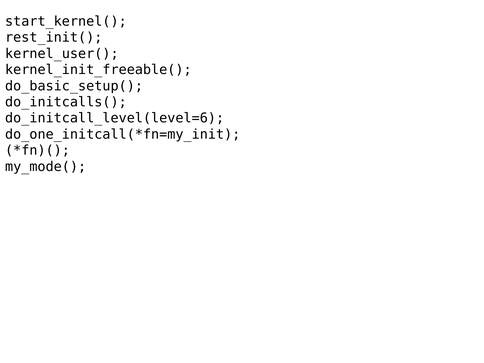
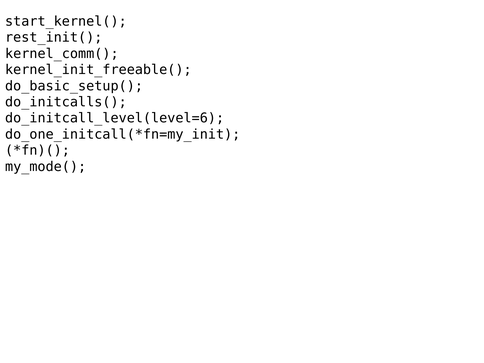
kernel_user(: kernel_user( -> kernel_comm(
